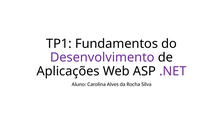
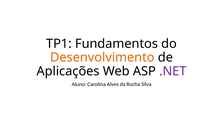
Desenvolvimento colour: purple -> orange
